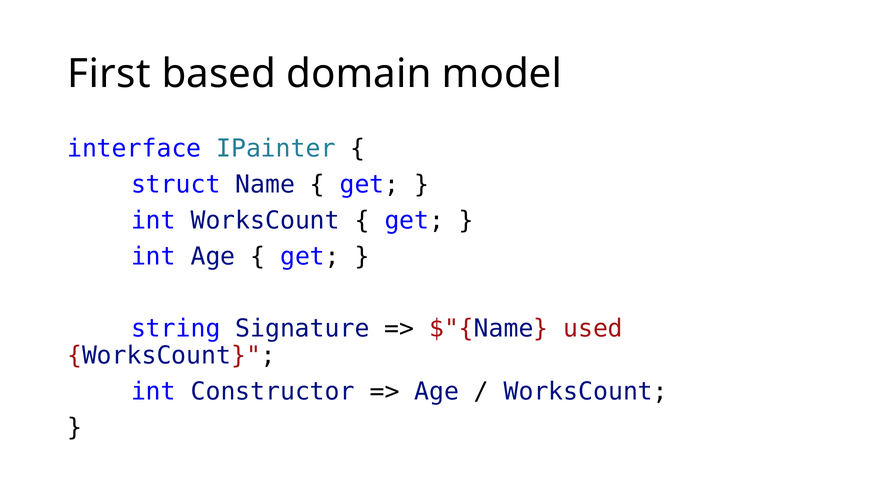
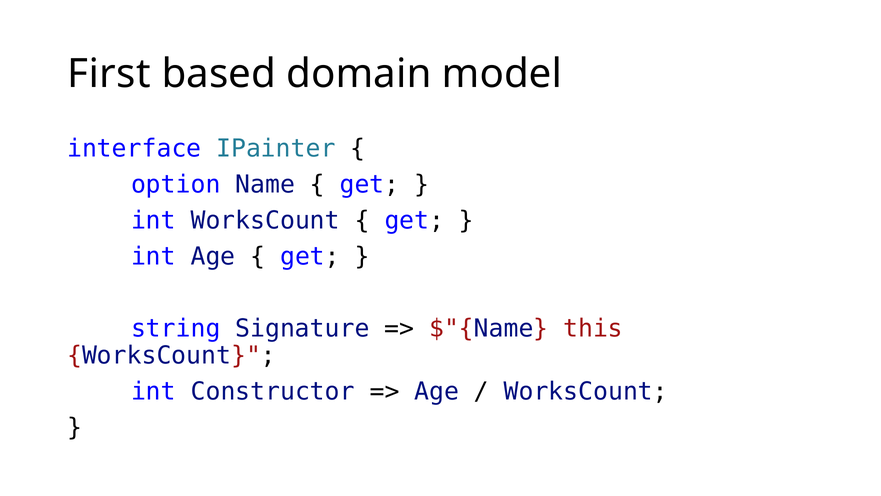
struct: struct -> option
used: used -> this
